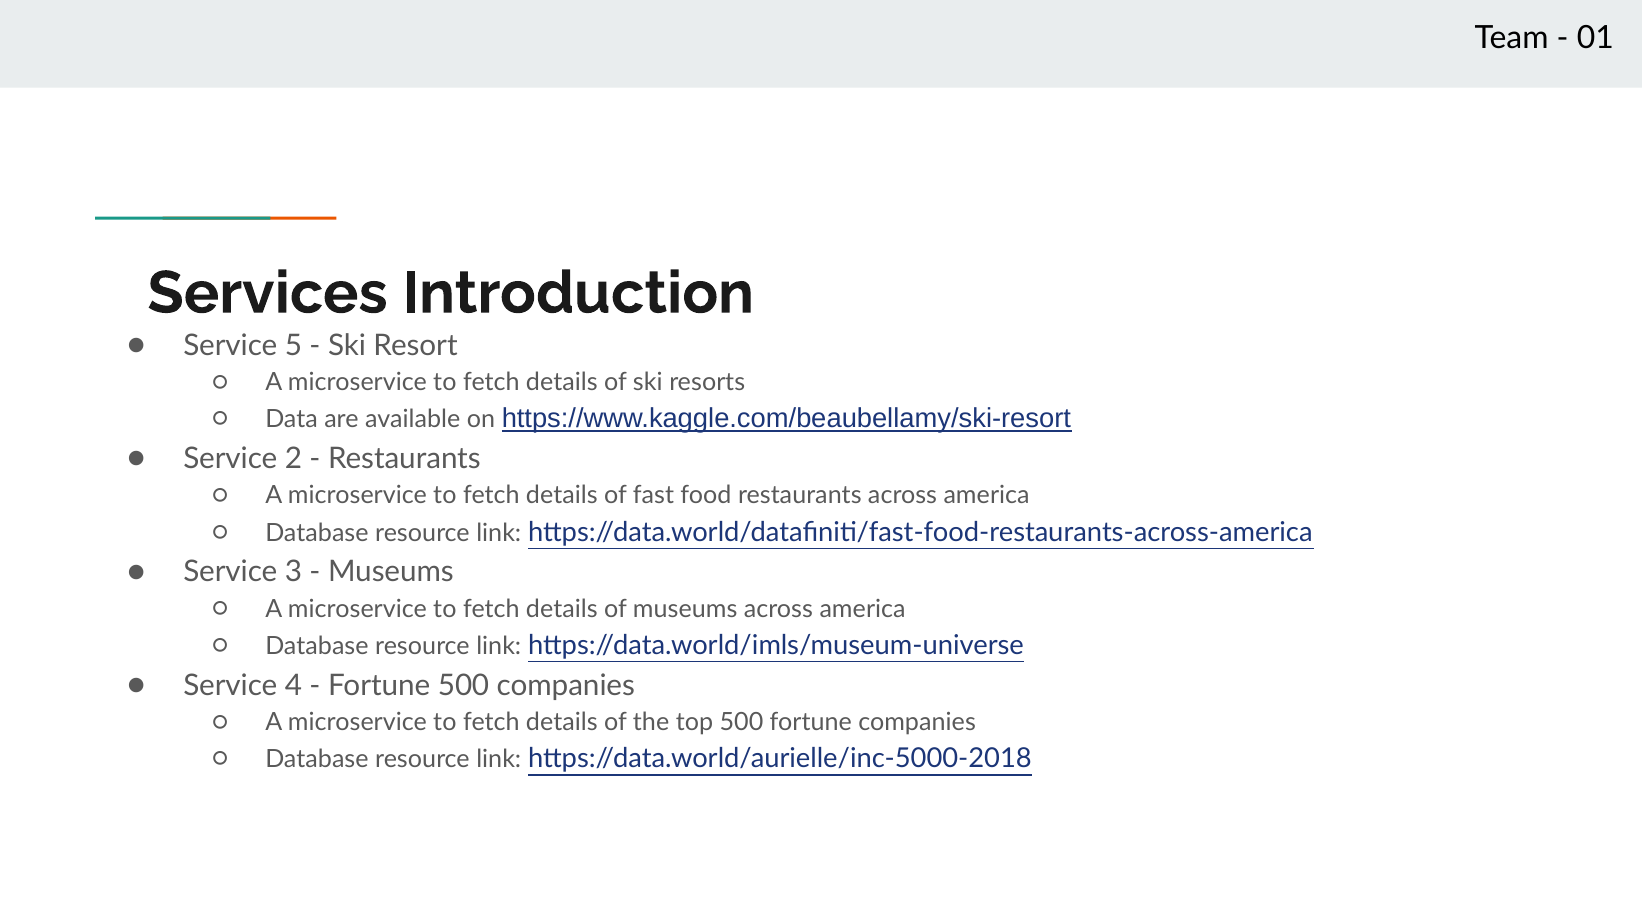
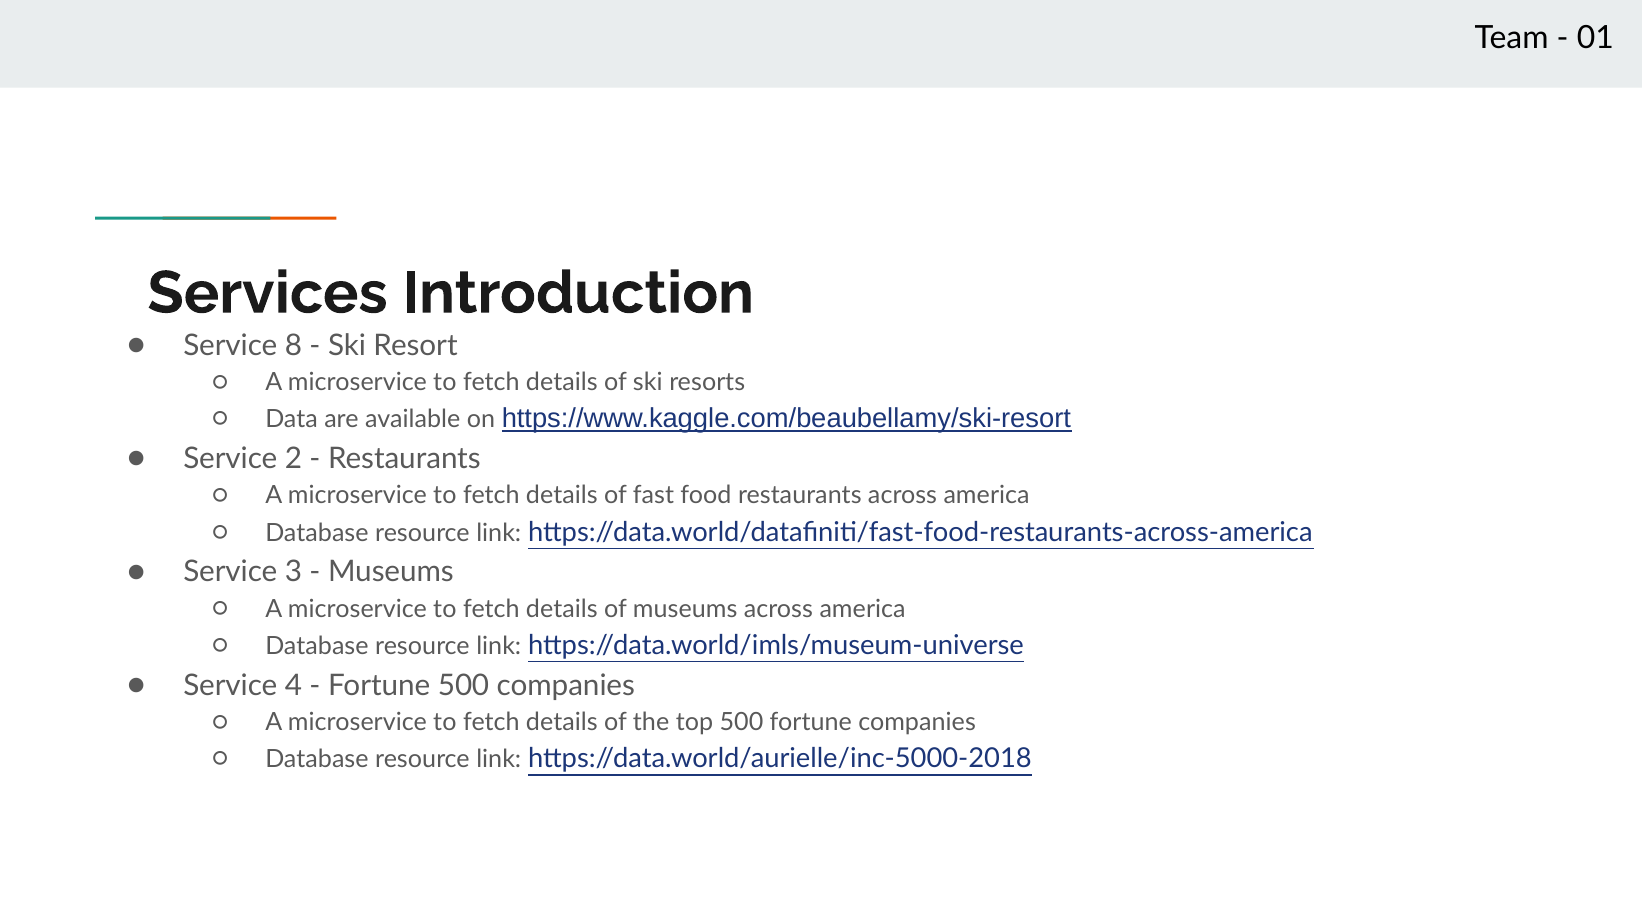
5: 5 -> 8
